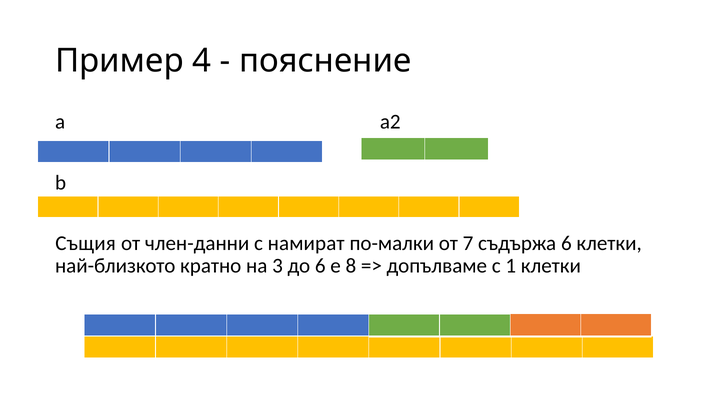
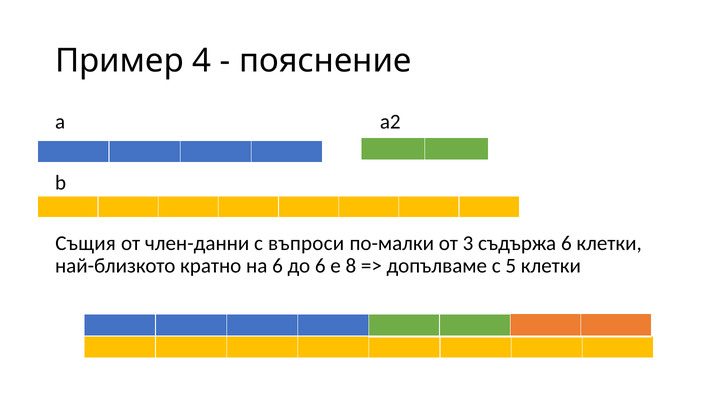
намират: намират -> въпроси
7: 7 -> 3
на 3: 3 -> 6
1: 1 -> 5
